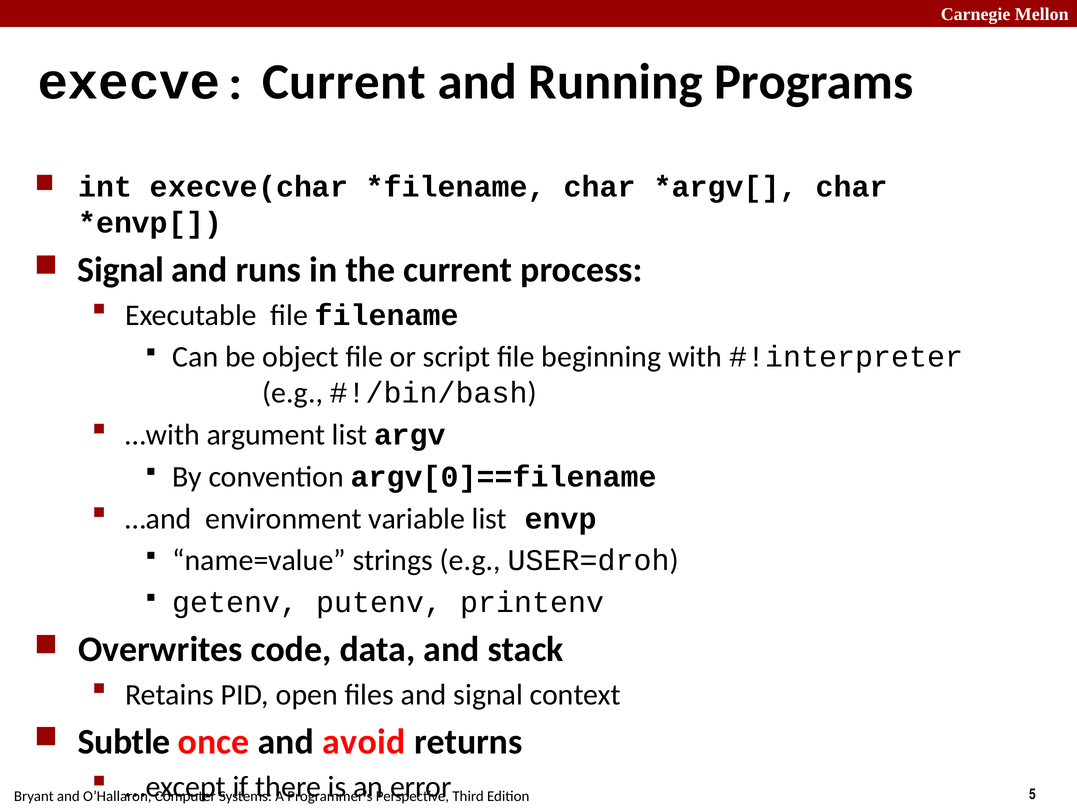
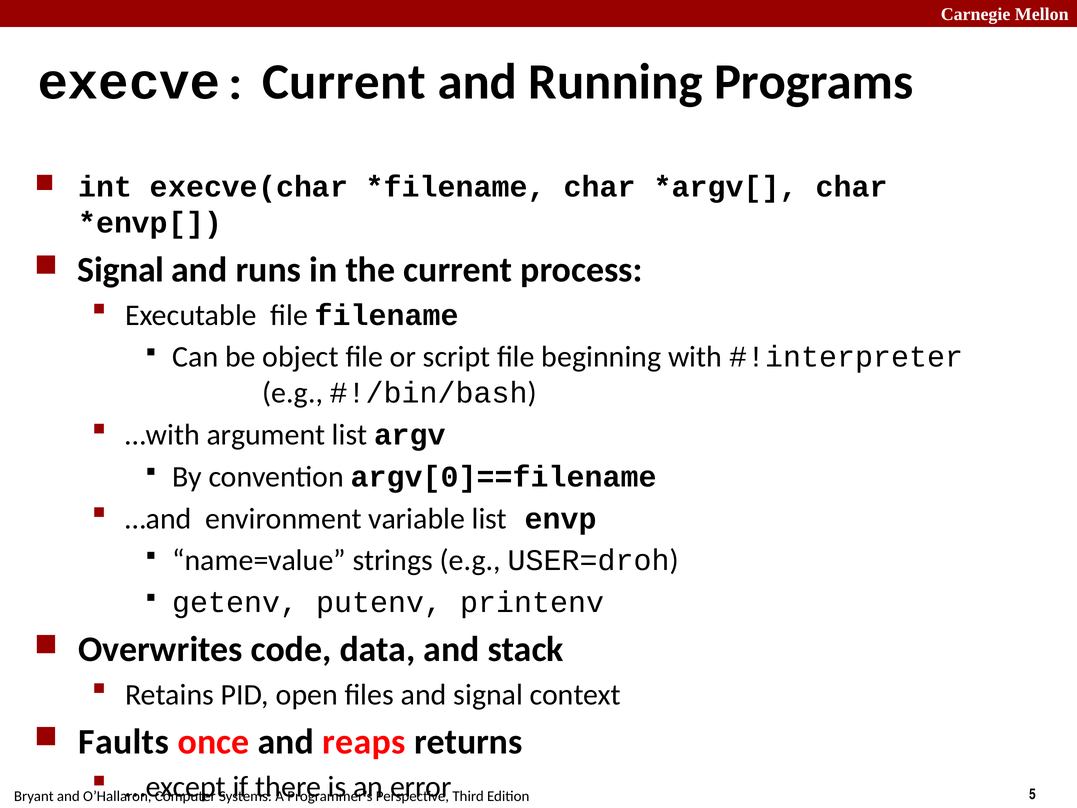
Subtle: Subtle -> Faults
avoid: avoid -> reaps
